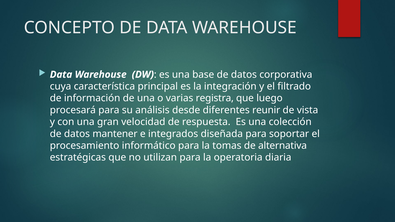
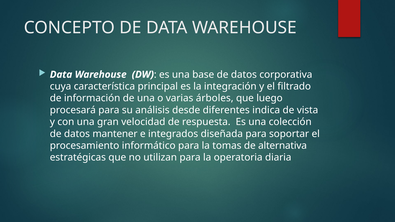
registra: registra -> árboles
reunir: reunir -> indica
